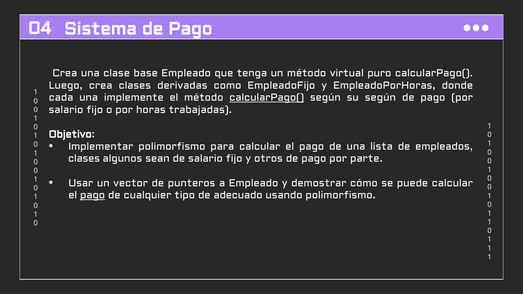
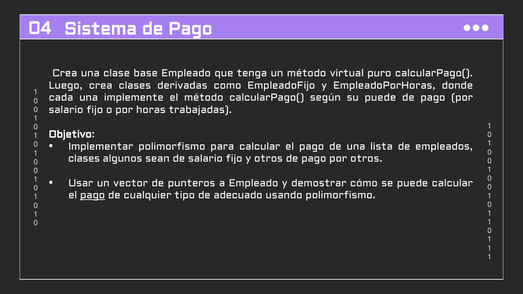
calcularPago( at (267, 98) underline: present -> none
su según: según -> puede
por parte: parte -> otros
